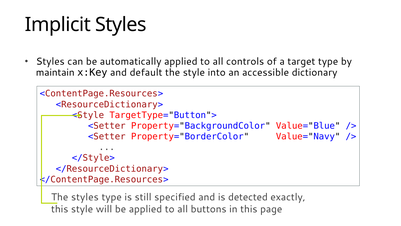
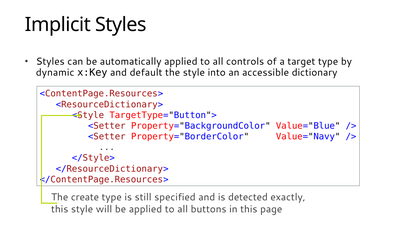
maintain: maintain -> dynamic
The styles: styles -> create
